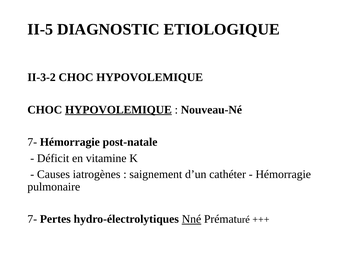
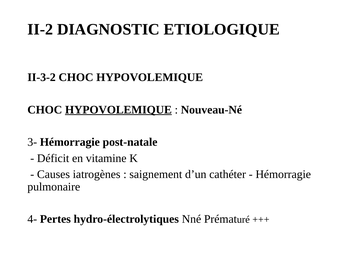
II-5: II-5 -> II-2
7- at (32, 142): 7- -> 3-
7- at (32, 219): 7- -> 4-
Nné underline: present -> none
